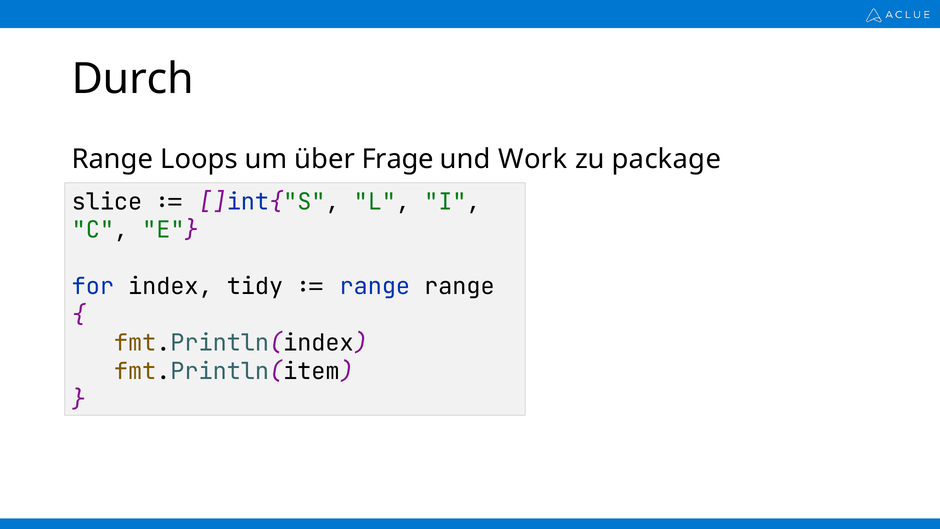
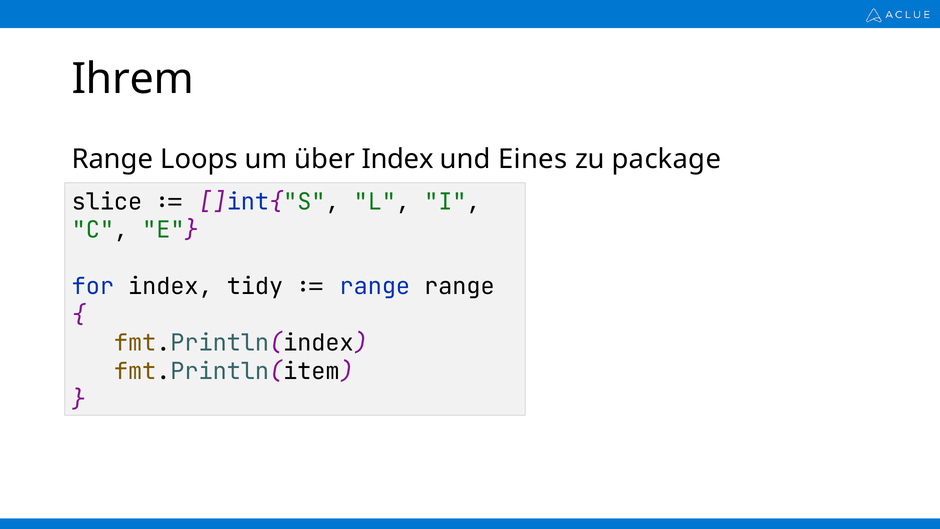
Durch: Durch -> Ihrem
über Frage: Frage -> Index
Work: Work -> Eines
